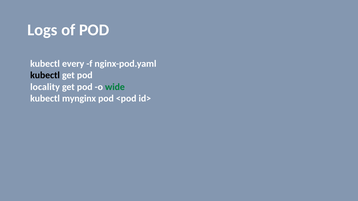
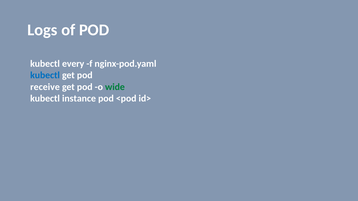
kubectl at (45, 75) colour: black -> blue
locality: locality -> receive
mynginx: mynginx -> instance
